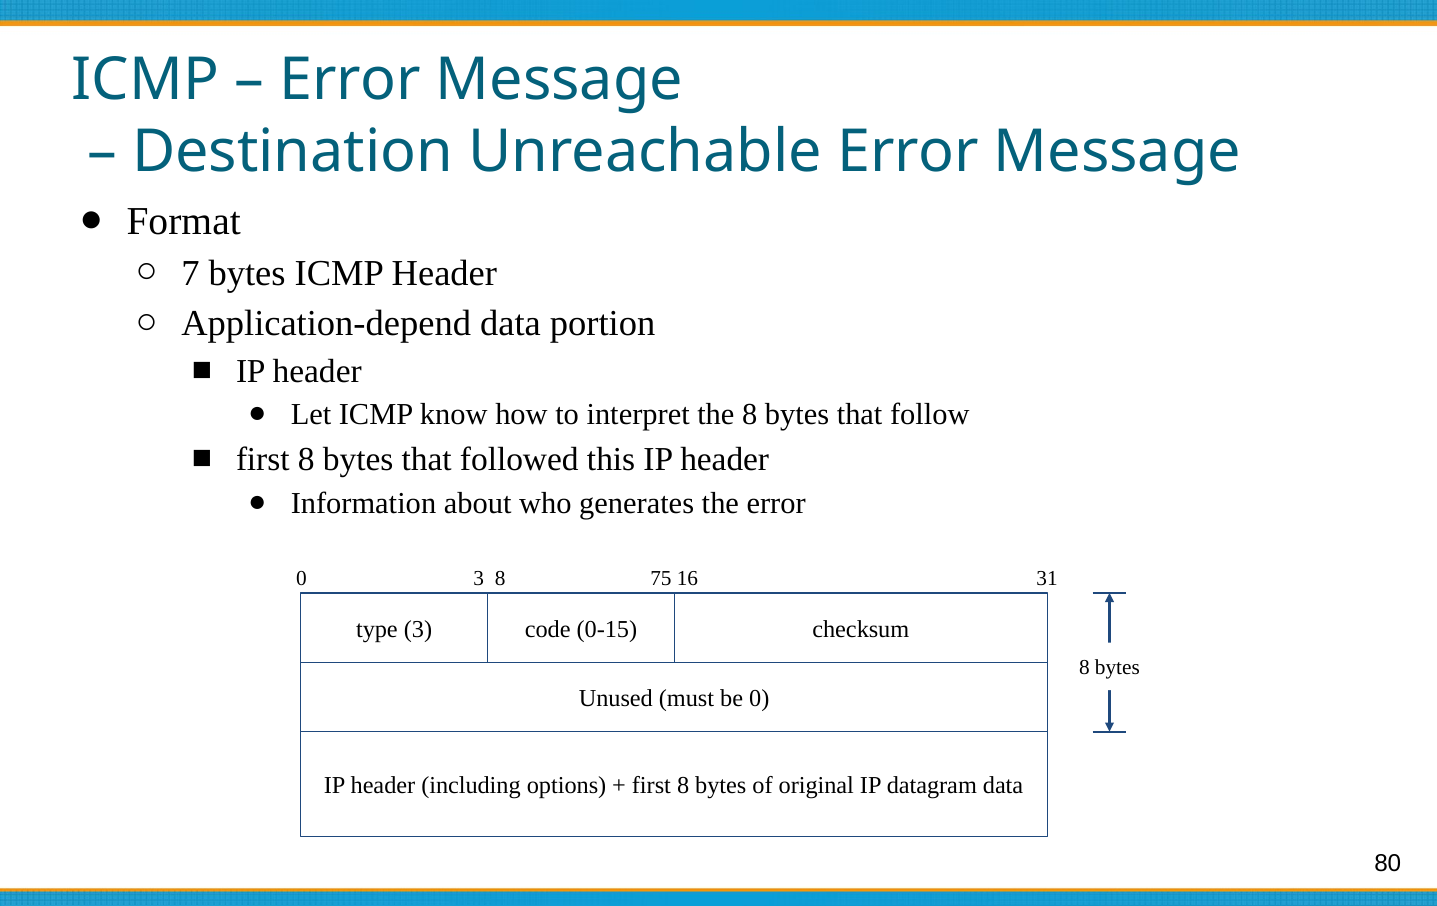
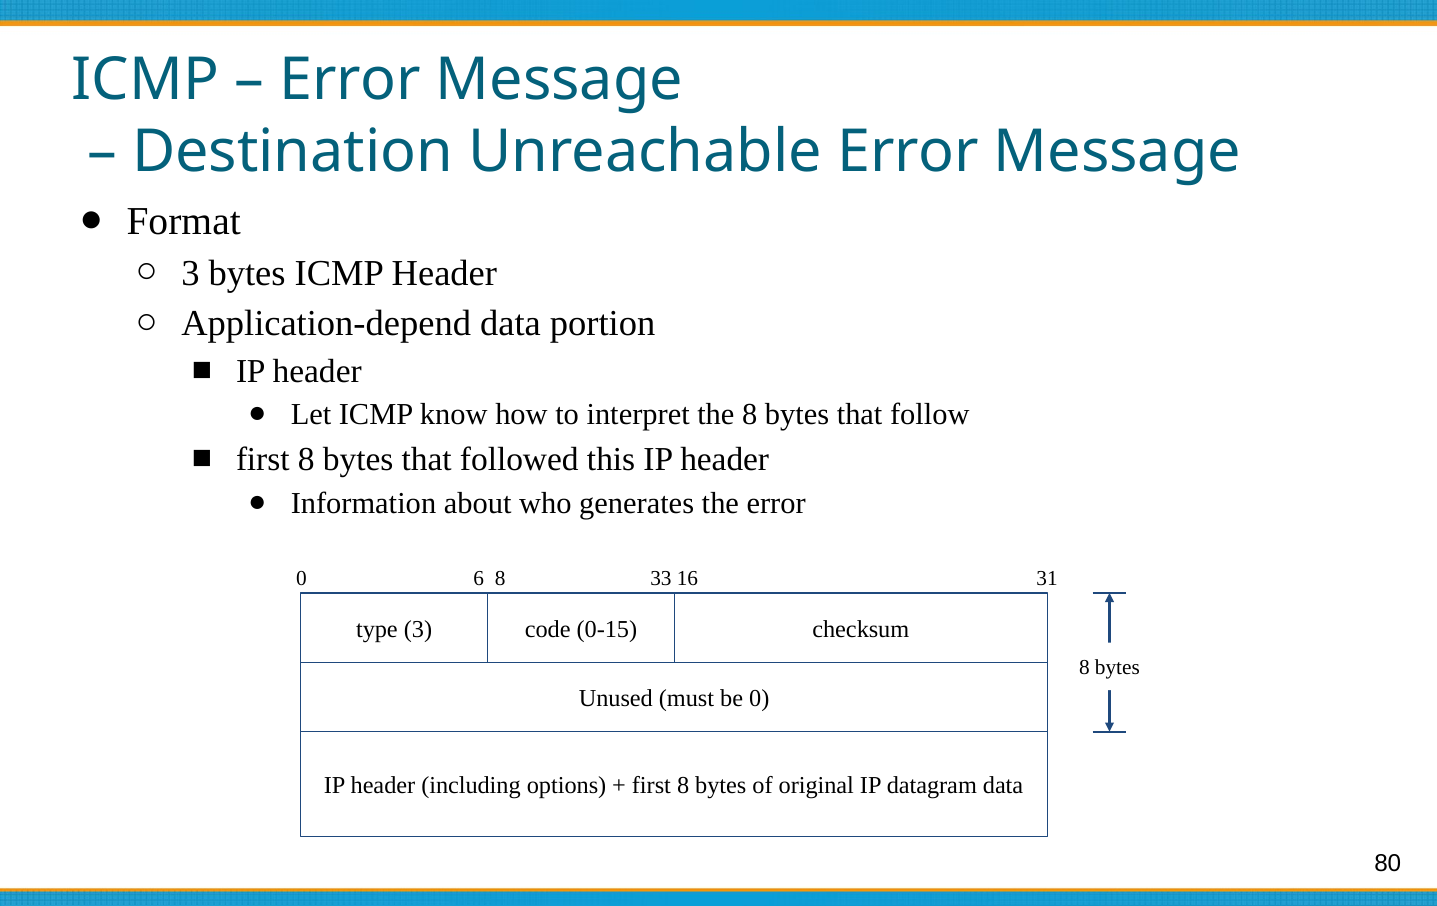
7 at (190, 273): 7 -> 3
0 3: 3 -> 6
75: 75 -> 33
